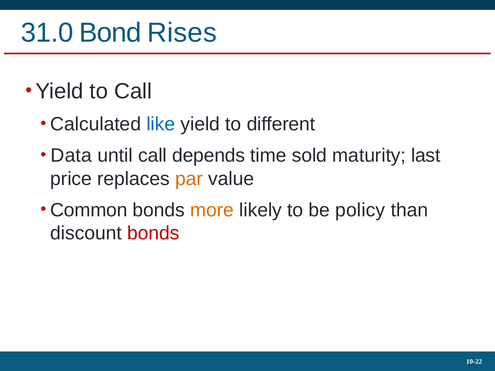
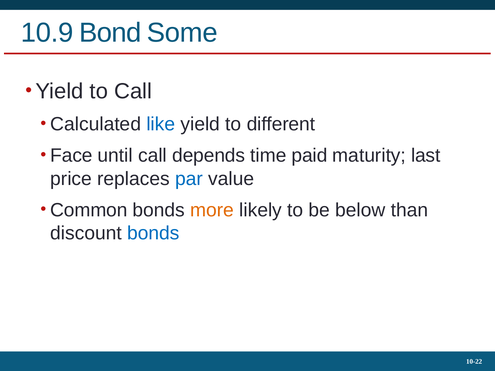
31.0: 31.0 -> 10.9
Rises: Rises -> Some
Data: Data -> Face
sold: sold -> paid
par colour: orange -> blue
policy: policy -> below
bonds at (153, 233) colour: red -> blue
